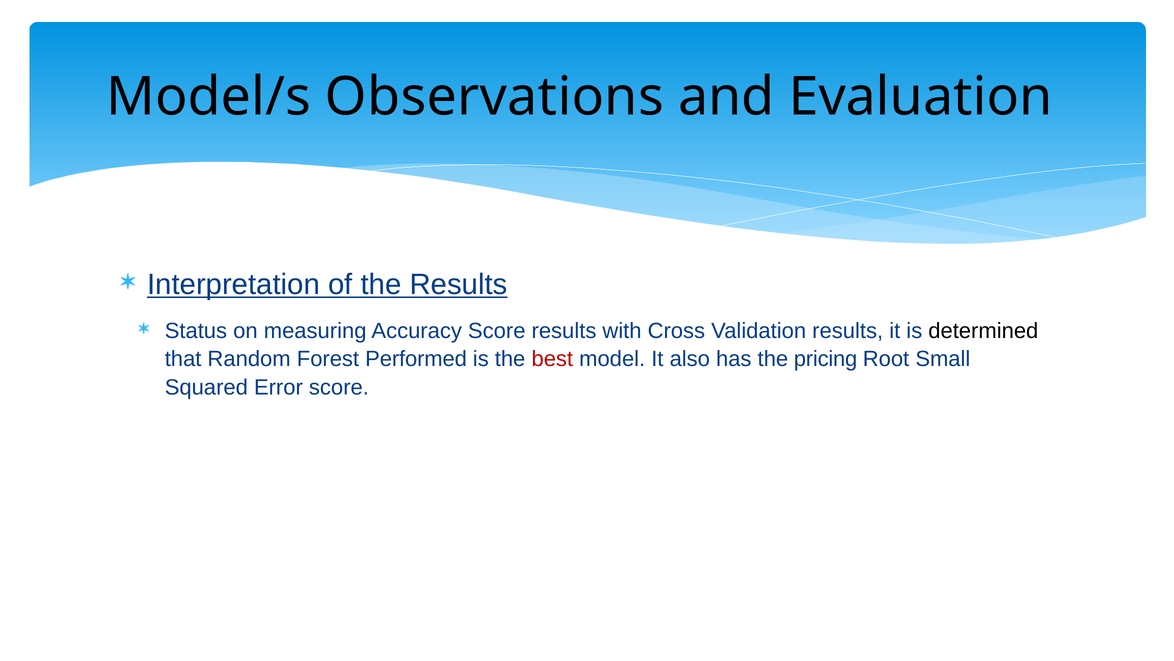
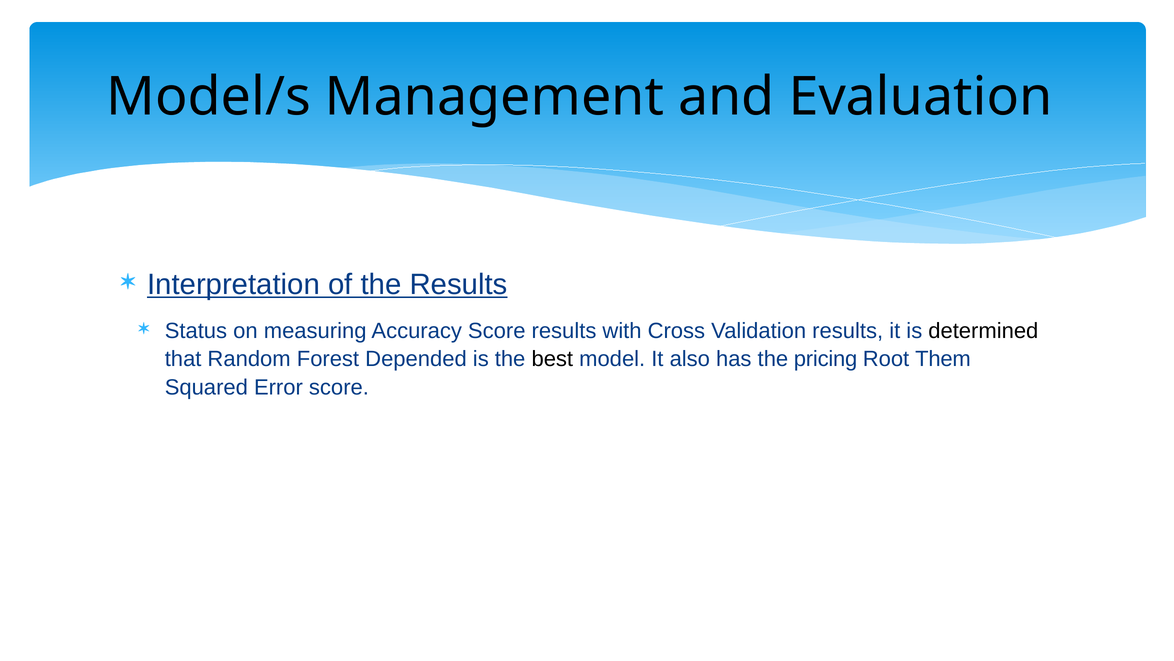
Observations: Observations -> Management
Performed: Performed -> Depended
best colour: red -> black
Small: Small -> Them
